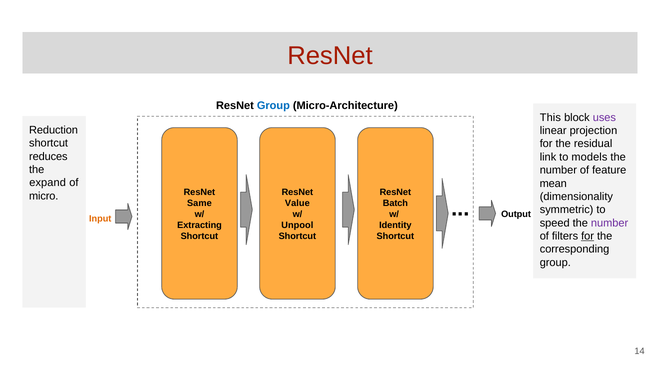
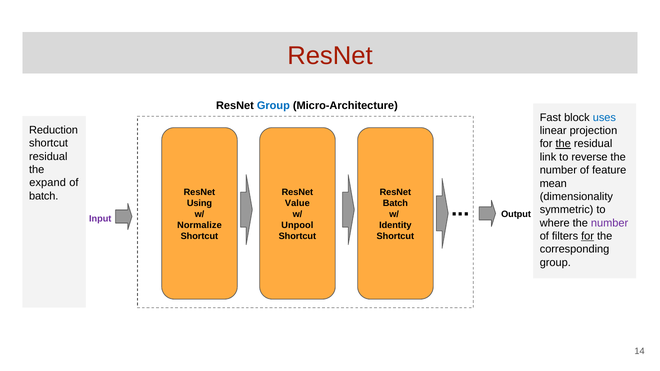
This: This -> Fast
uses colour: purple -> blue
the at (563, 144) underline: none -> present
reduces at (48, 157): reduces -> residual
models: models -> reverse
micro at (44, 196): micro -> batch
Same: Same -> Using
Input colour: orange -> purple
speed: speed -> where
Extracting: Extracting -> Normalize
